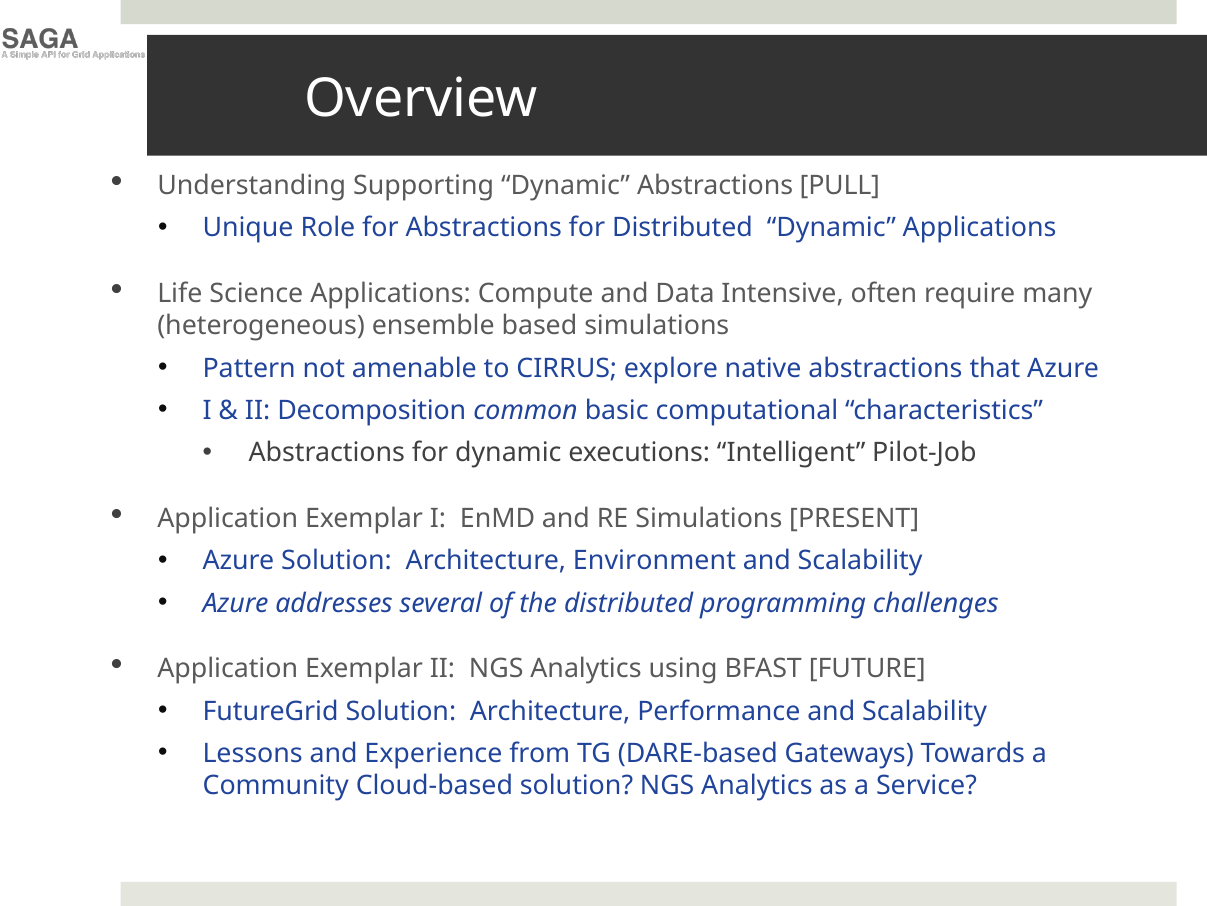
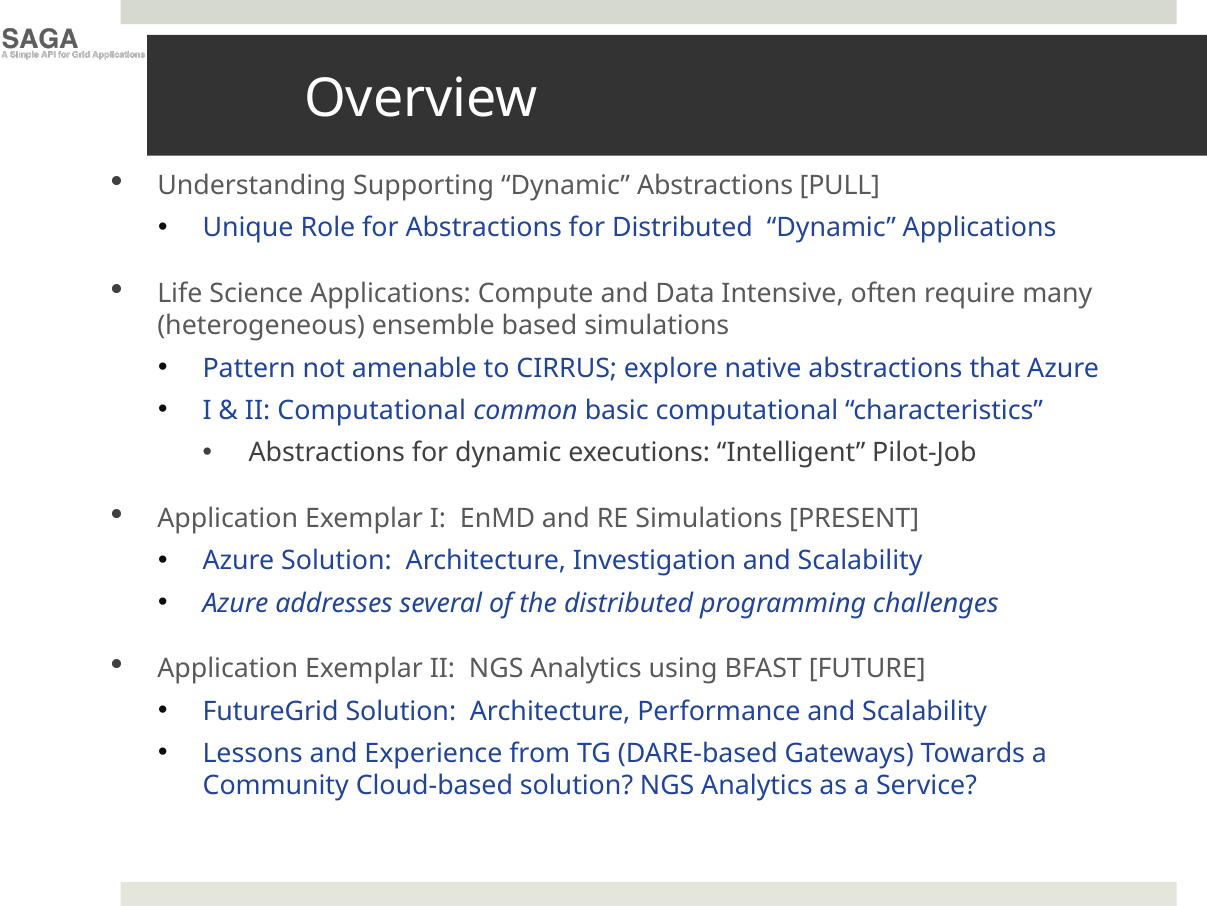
II Decomposition: Decomposition -> Computational
Environment: Environment -> Investigation
